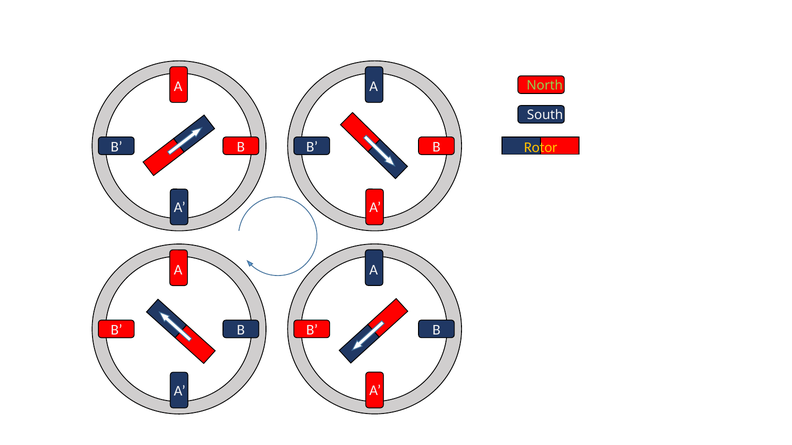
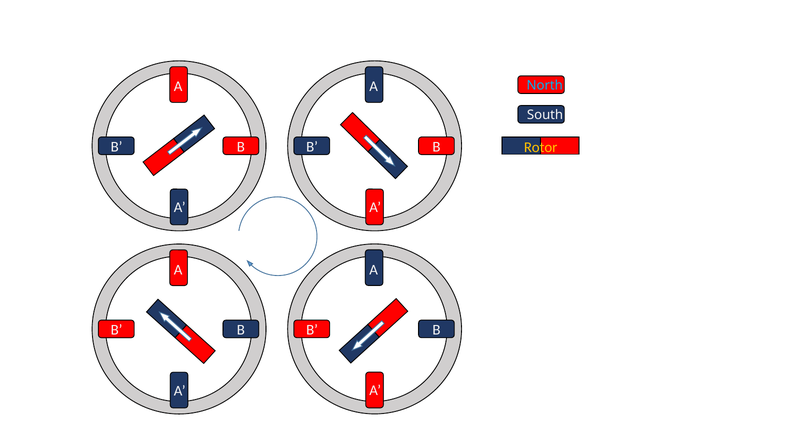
North colour: light green -> light blue
